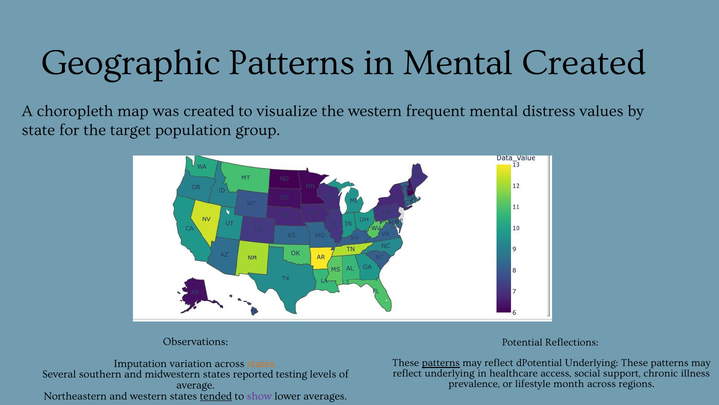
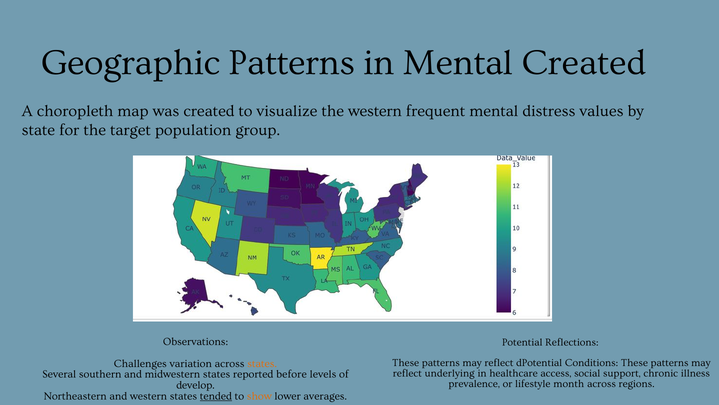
patterns at (441, 363) underline: present -> none
dPotential Underlying: Underlying -> Conditions
Imputation: Imputation -> Challenges
testing: testing -> before
average: average -> develop
show colour: purple -> orange
